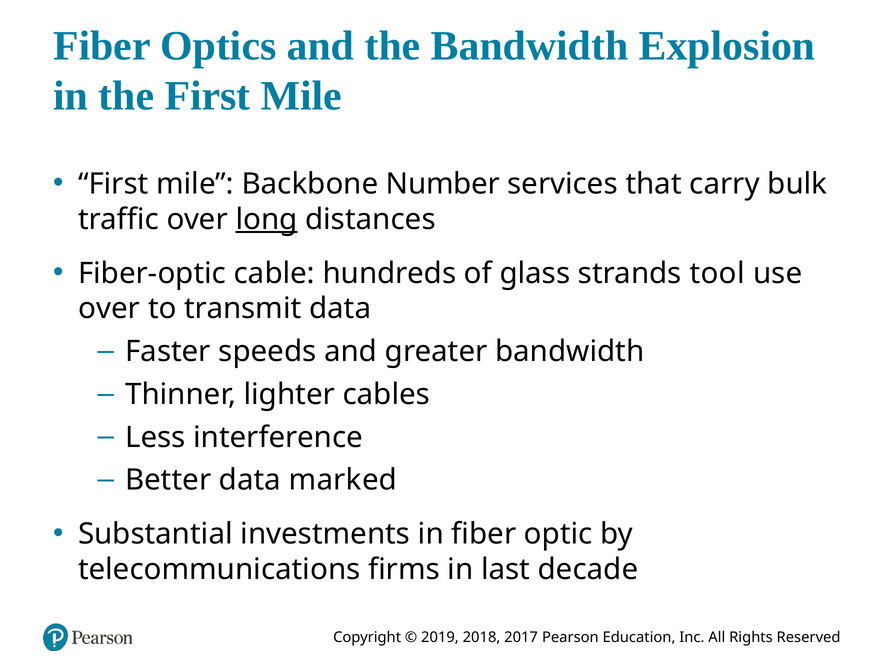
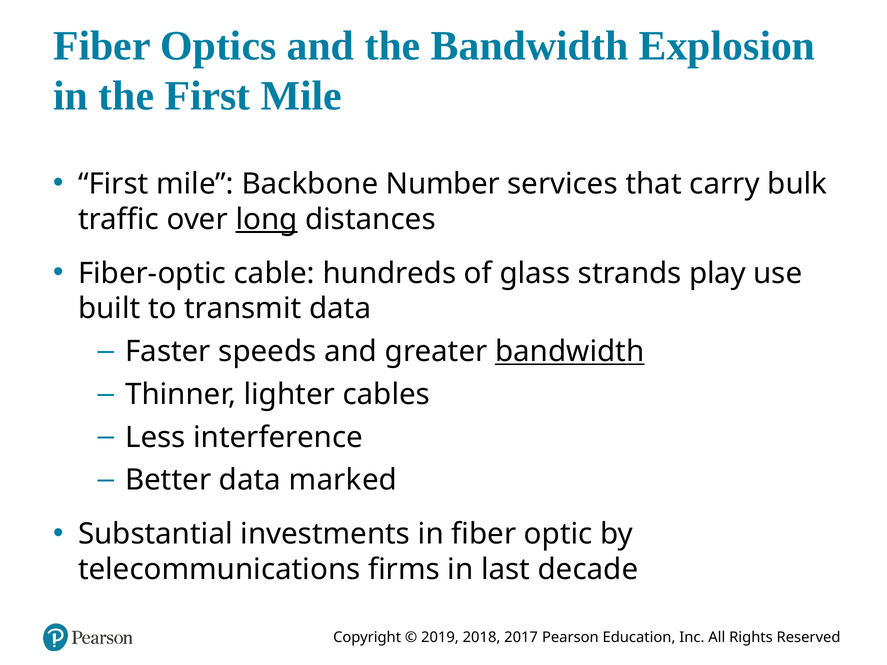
tool: tool -> play
over at (109, 309): over -> built
bandwidth at (570, 352) underline: none -> present
